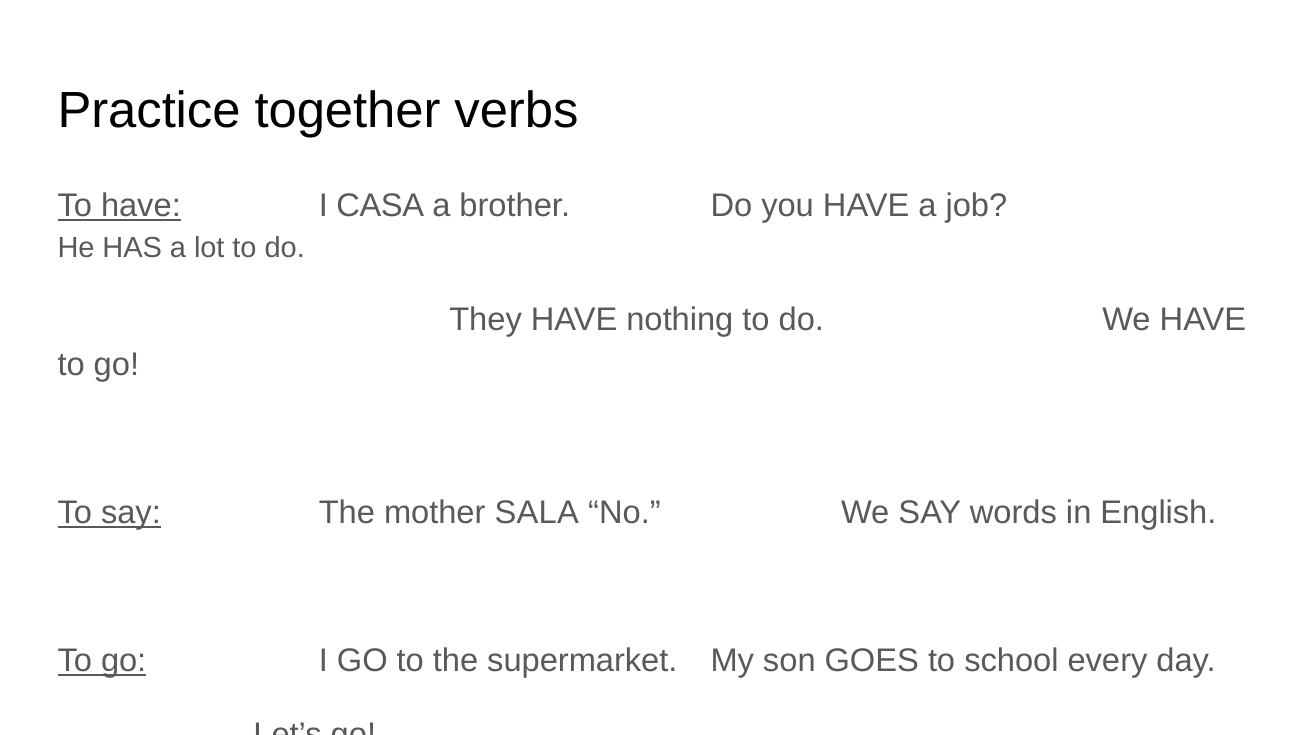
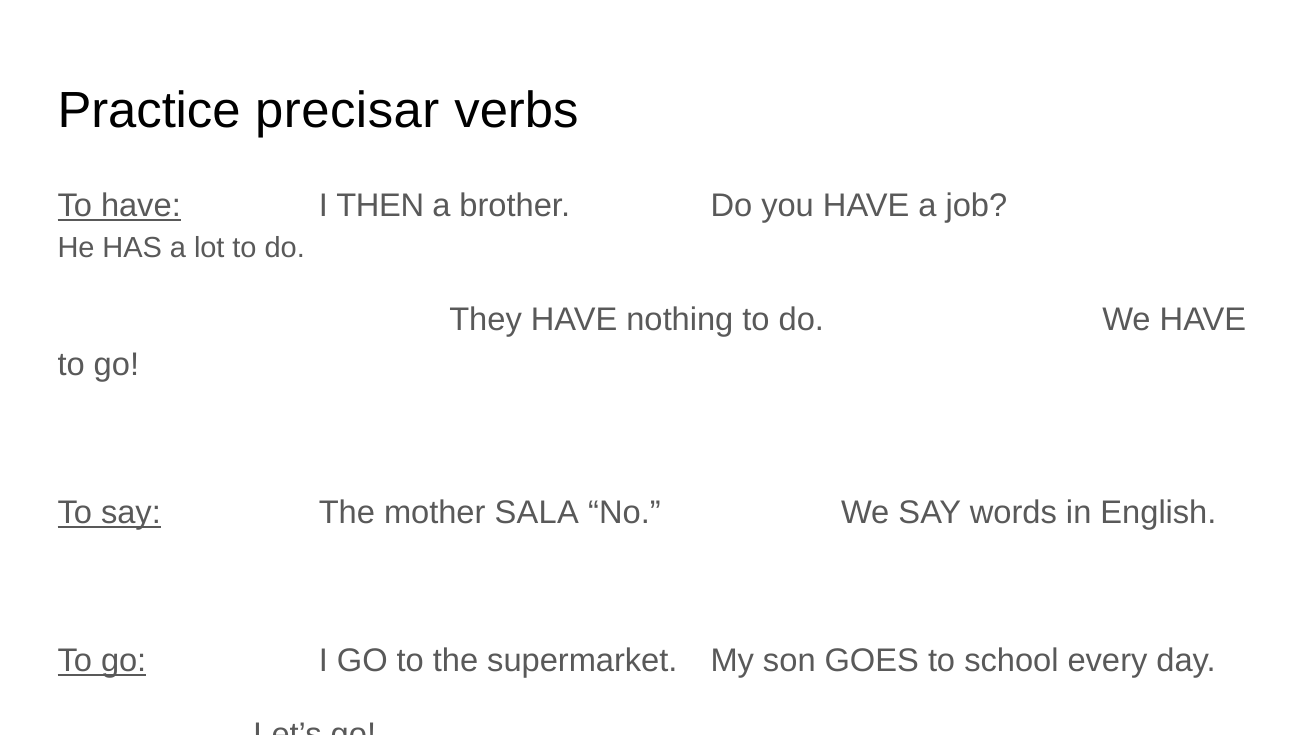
together: together -> precisar
CASA: CASA -> THEN
